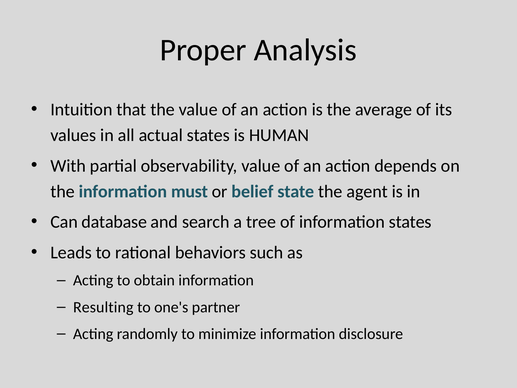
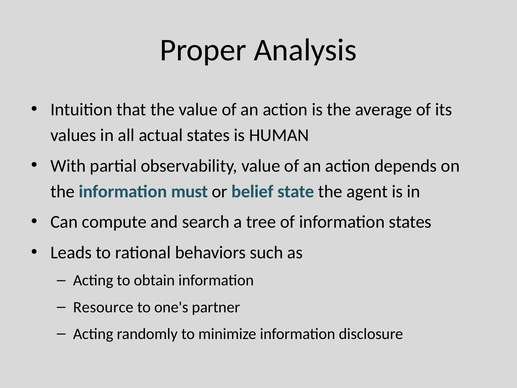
database: database -> compute
Resulting: Resulting -> Resource
